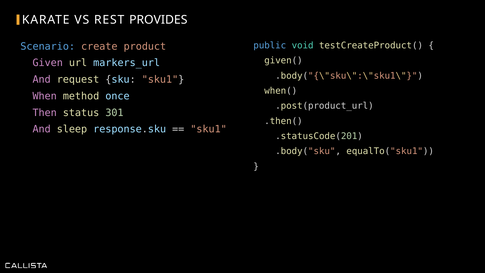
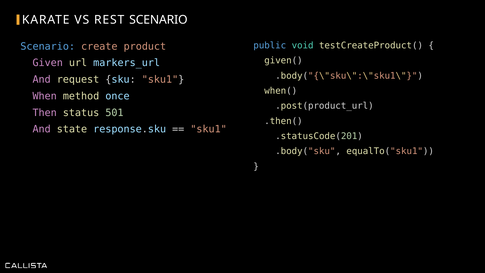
REST PROVIDES: PROVIDES -> SCENARIO
301: 301 -> 501
sleep: sleep -> state
